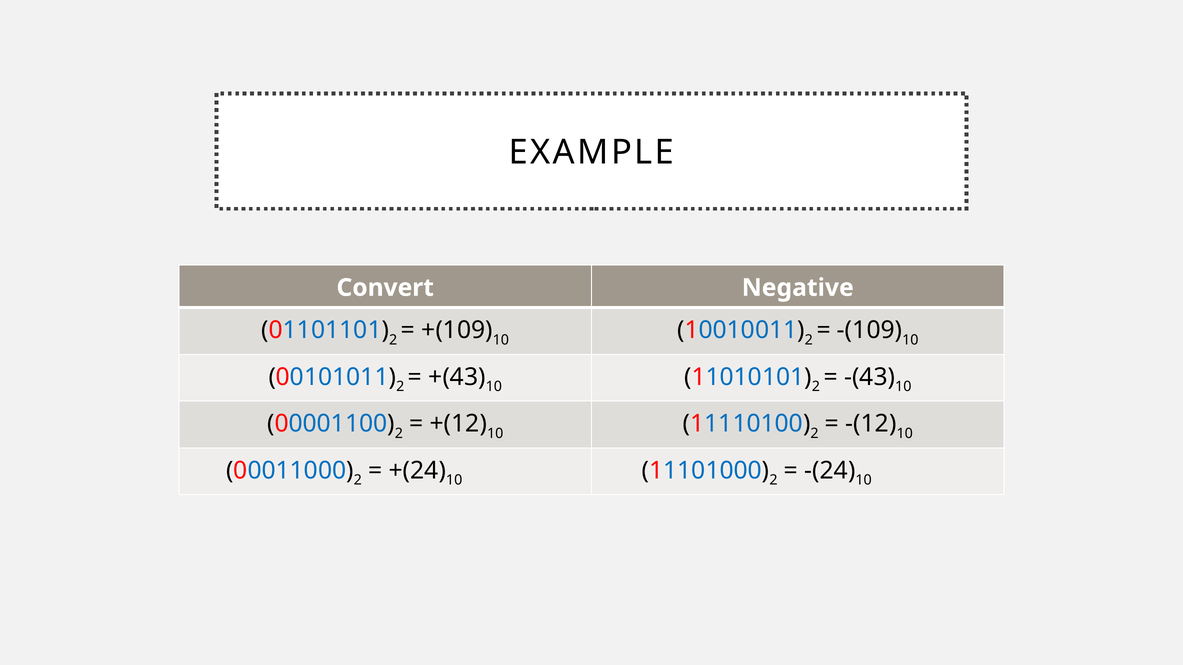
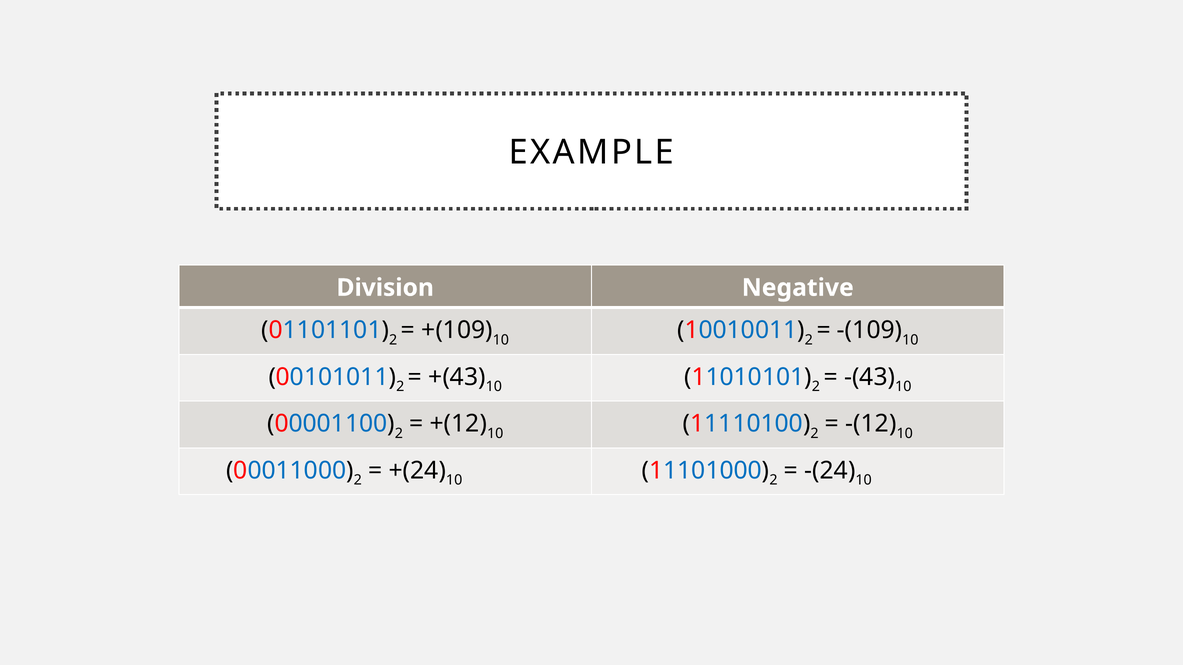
Convert: Convert -> Division
